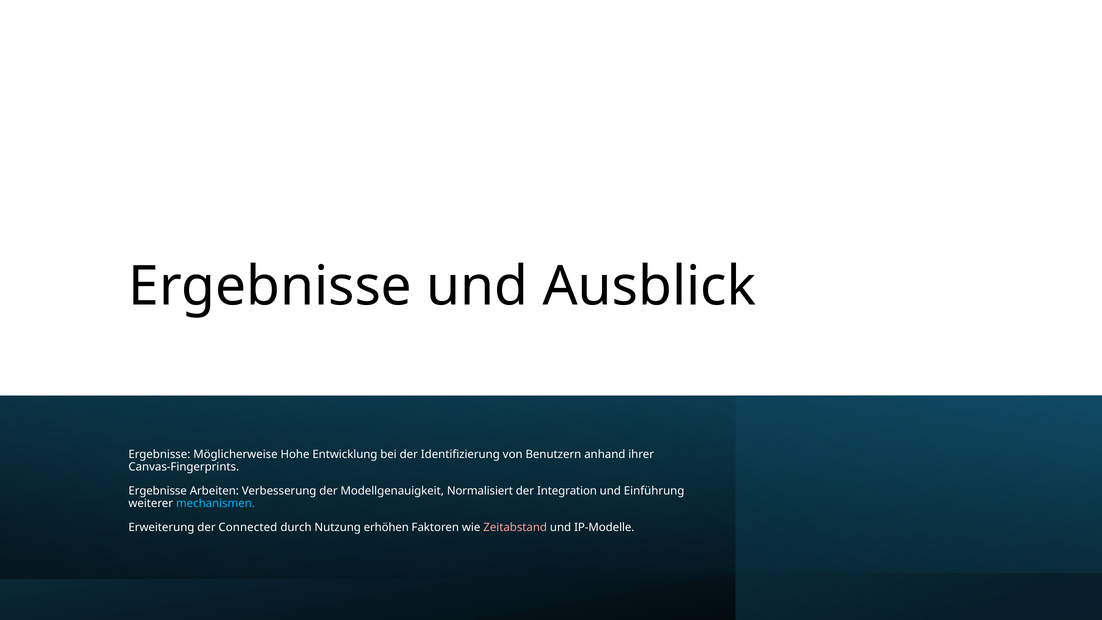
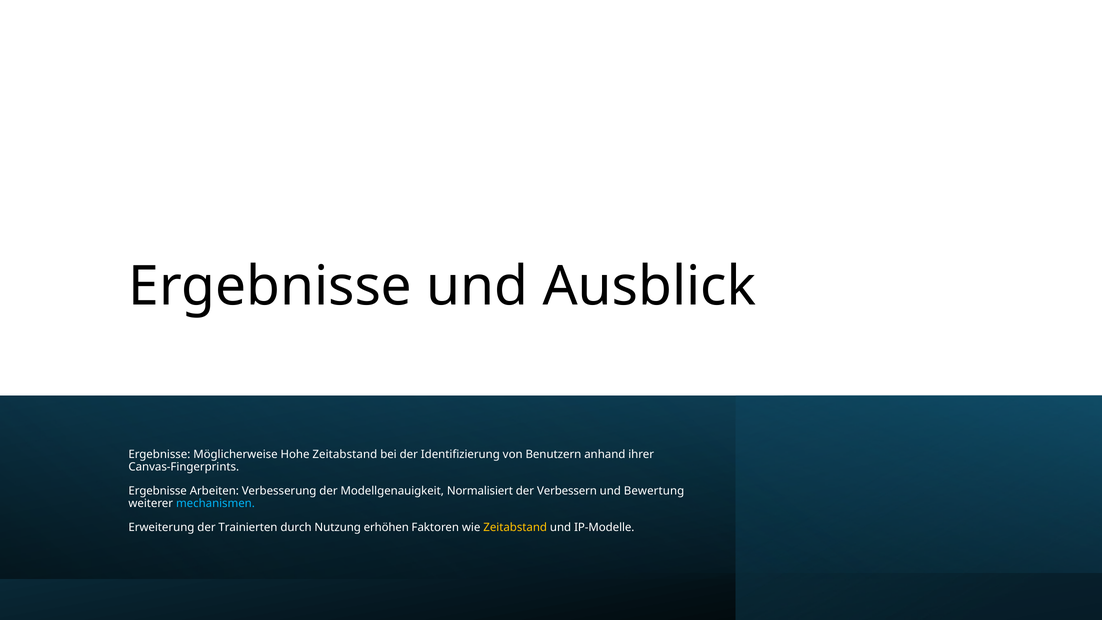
Hohe Entwicklung: Entwicklung -> Zeitabstand
Integration: Integration -> Verbessern
Einführung: Einführung -> Bewertung
Connected: Connected -> Trainierten
Zeitabstand at (515, 527) colour: pink -> yellow
